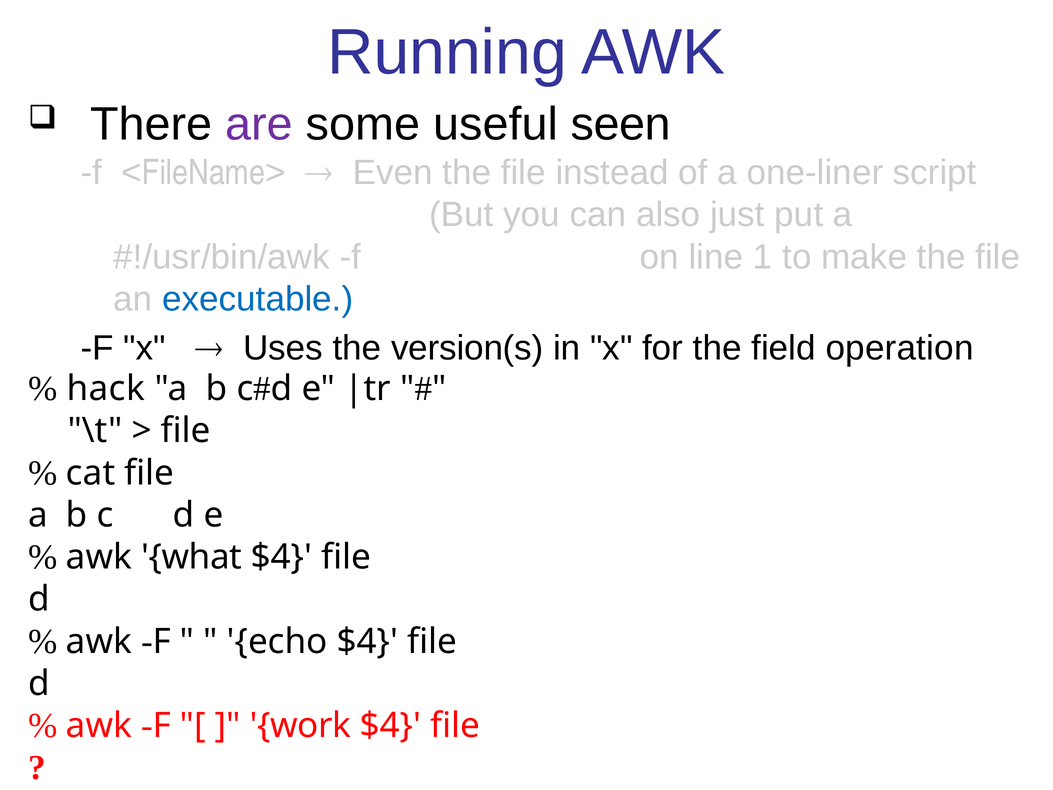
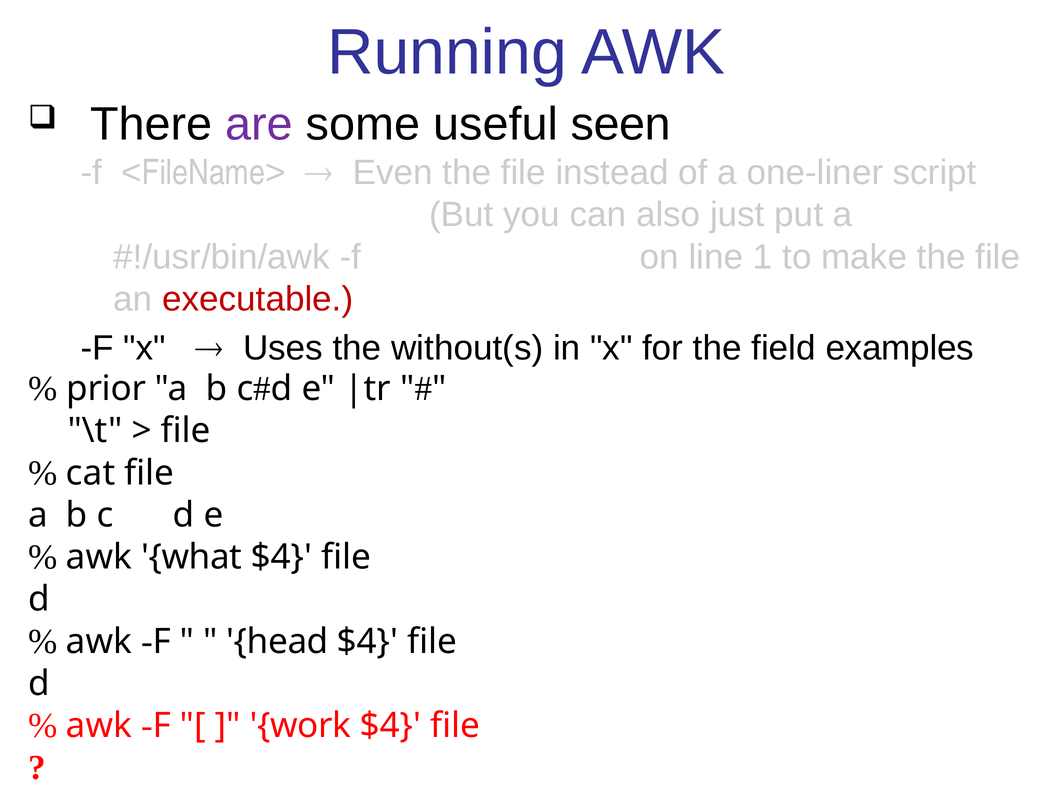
executable colour: blue -> red
version(s: version(s -> without(s
operation: operation -> examples
hack: hack -> prior
echo: echo -> head
